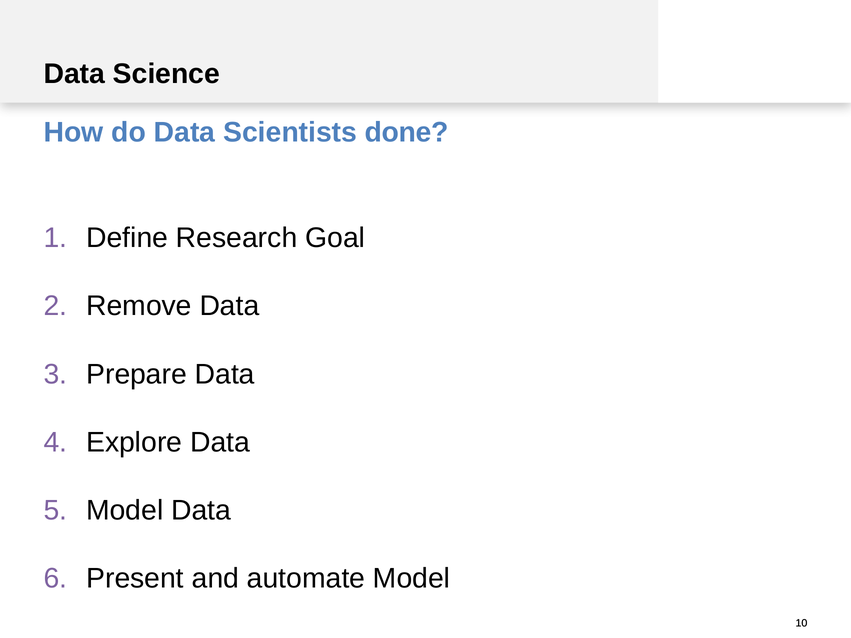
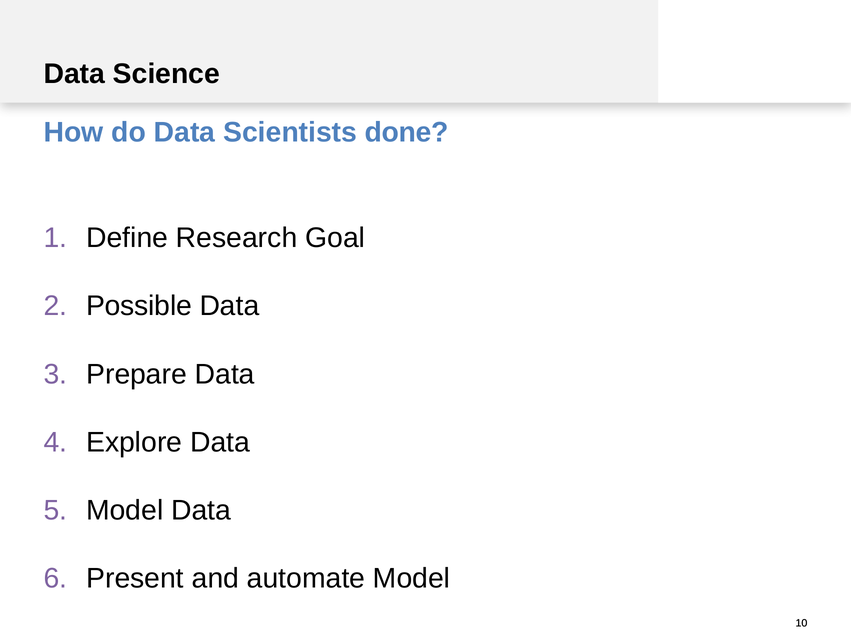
Remove: Remove -> Possible
